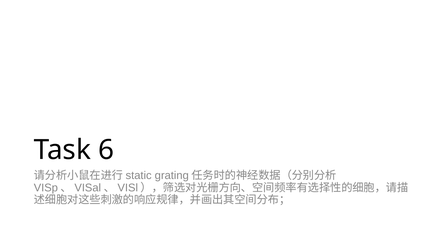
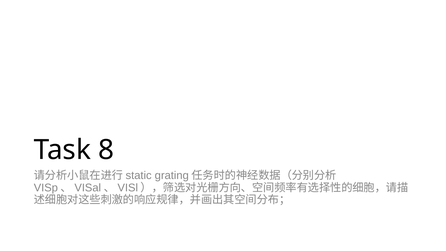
6: 6 -> 8
